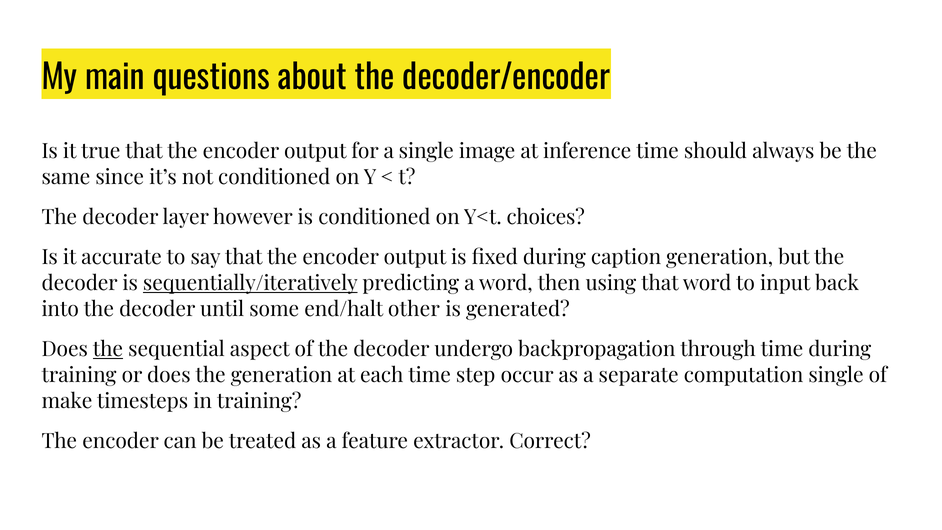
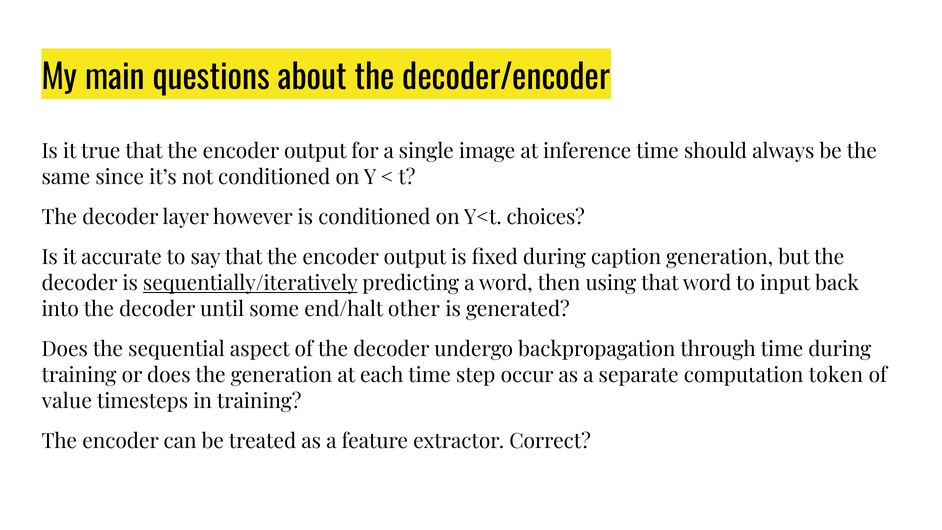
the at (108, 349) underline: present -> none
computation single: single -> token
make: make -> value
